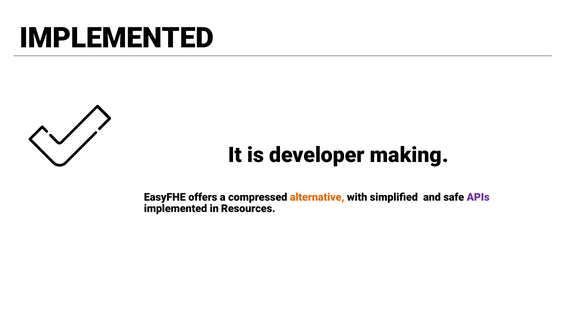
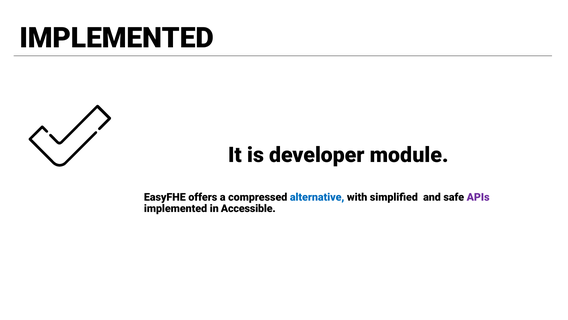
making: making -> module
alternative colour: orange -> blue
Resources: Resources -> Accessible
